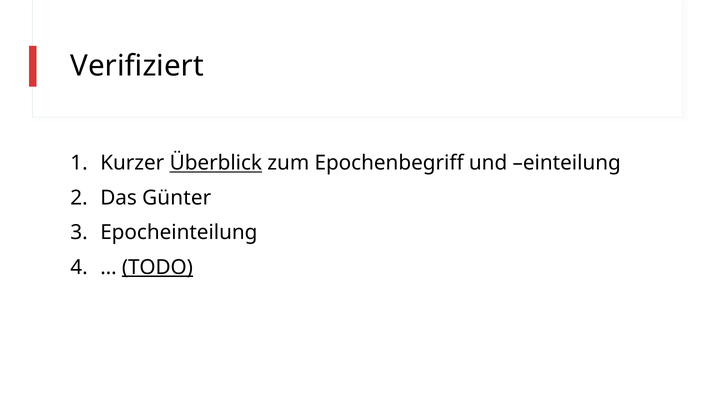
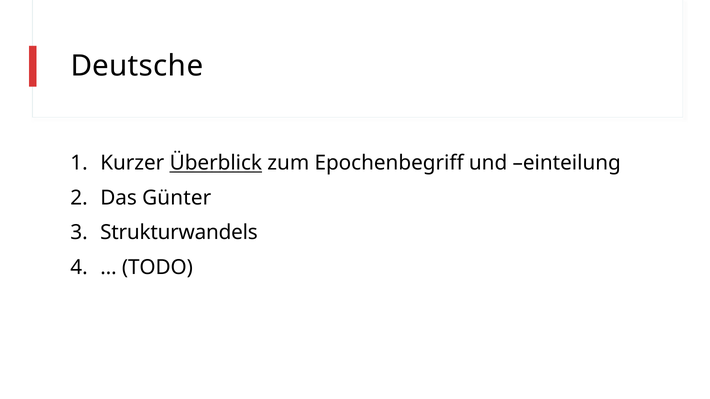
Verifiziert: Verifiziert -> Deutsche
Epocheinteilung: Epocheinteilung -> Strukturwandels
TODO underline: present -> none
